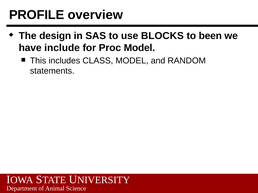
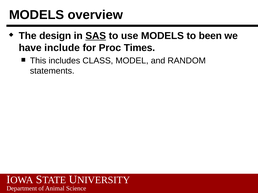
PROFILE at (37, 15): PROFILE -> MODELS
SAS underline: none -> present
use BLOCKS: BLOCKS -> MODELS
Proc Model: Model -> Times
